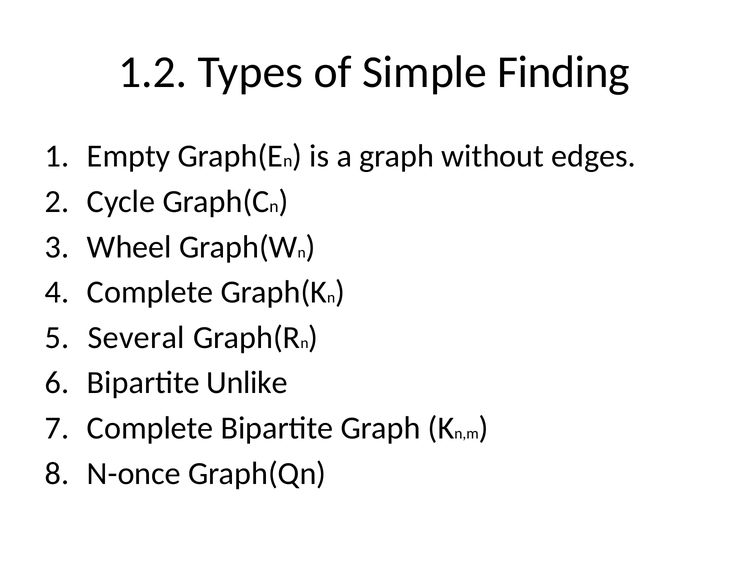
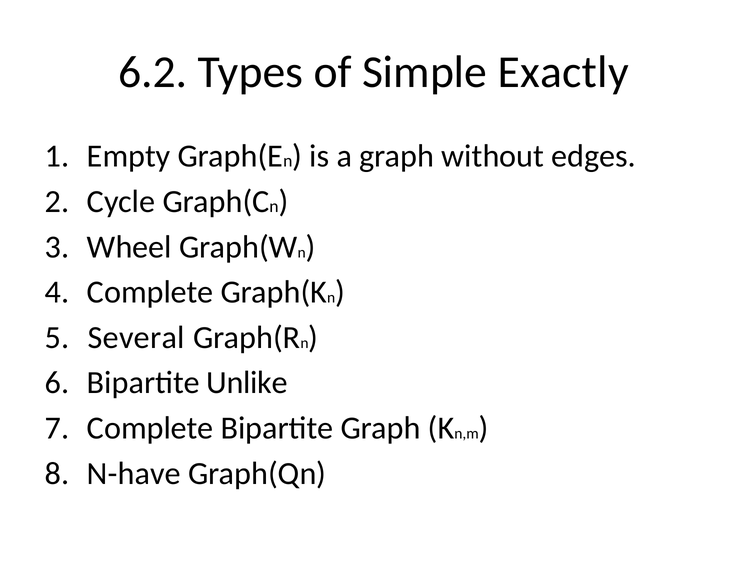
1.2: 1.2 -> 6.2
Finding: Finding -> Exactly
N-once: N-once -> N-have
